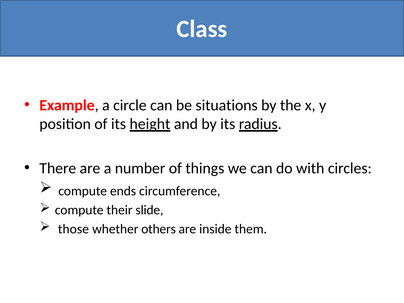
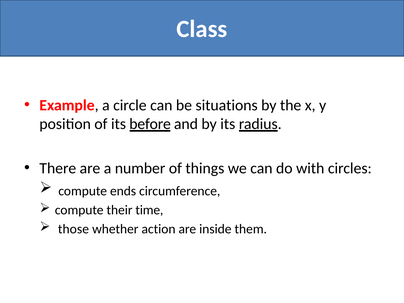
height: height -> before
slide: slide -> time
others: others -> action
